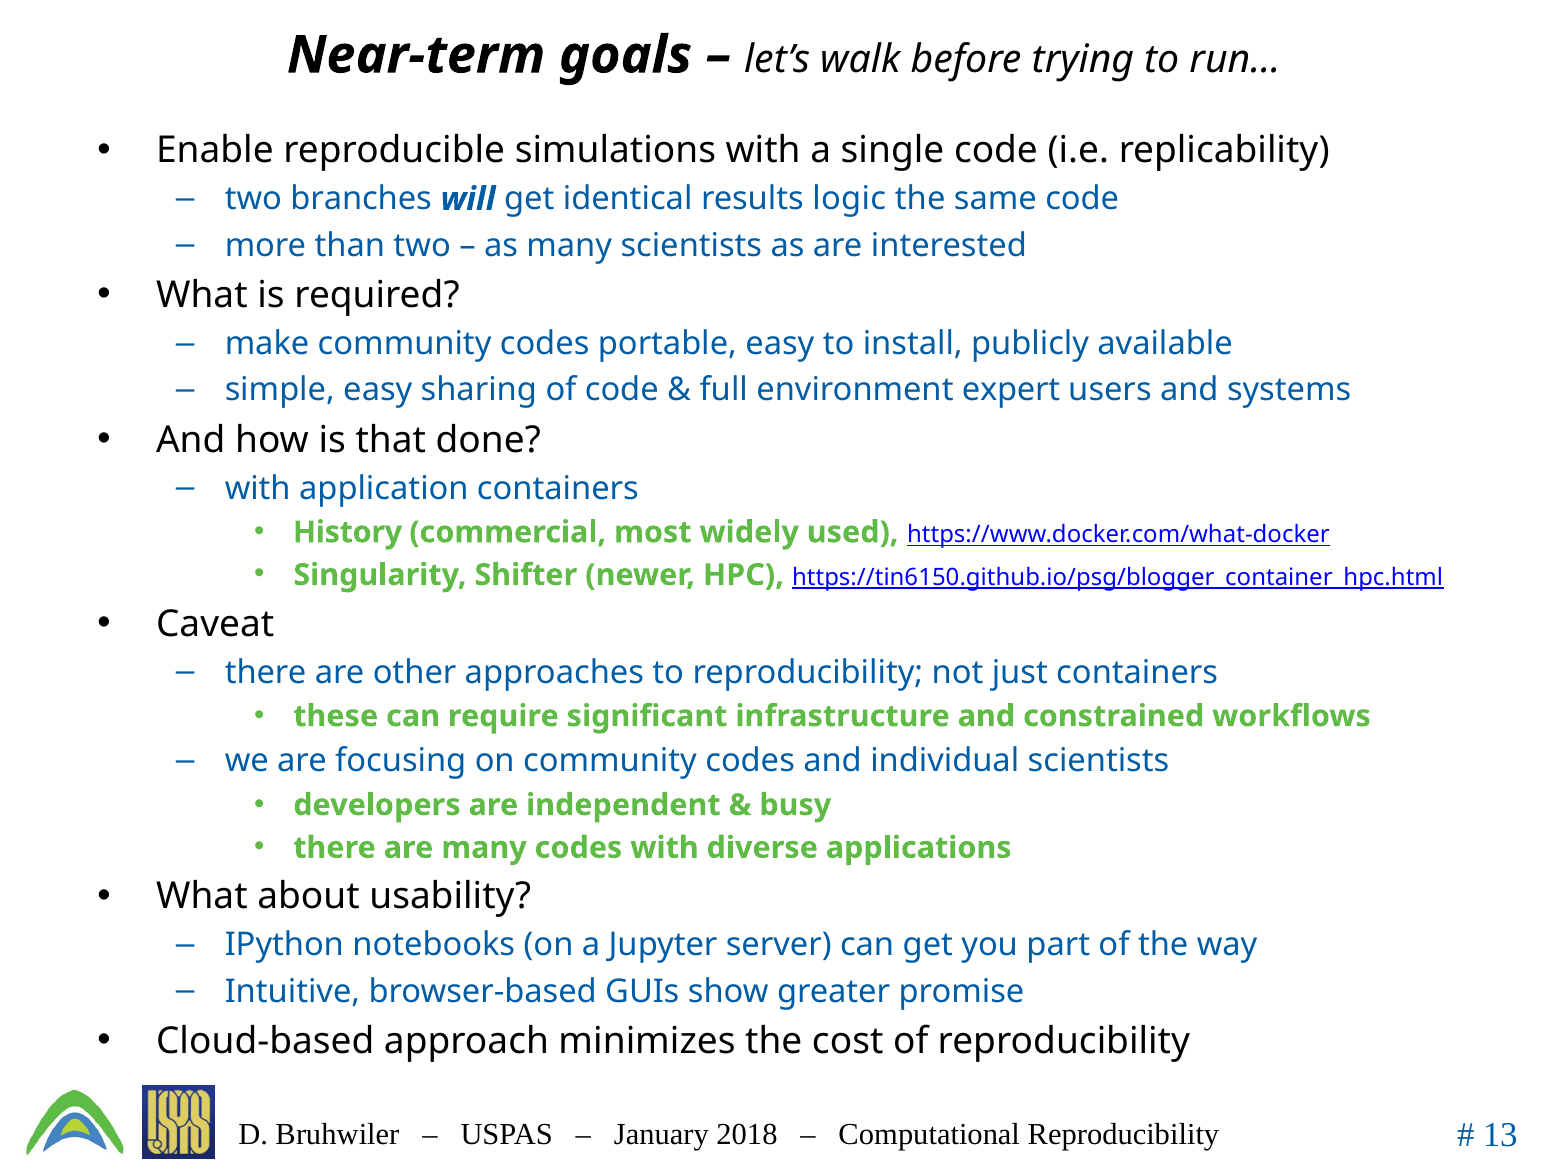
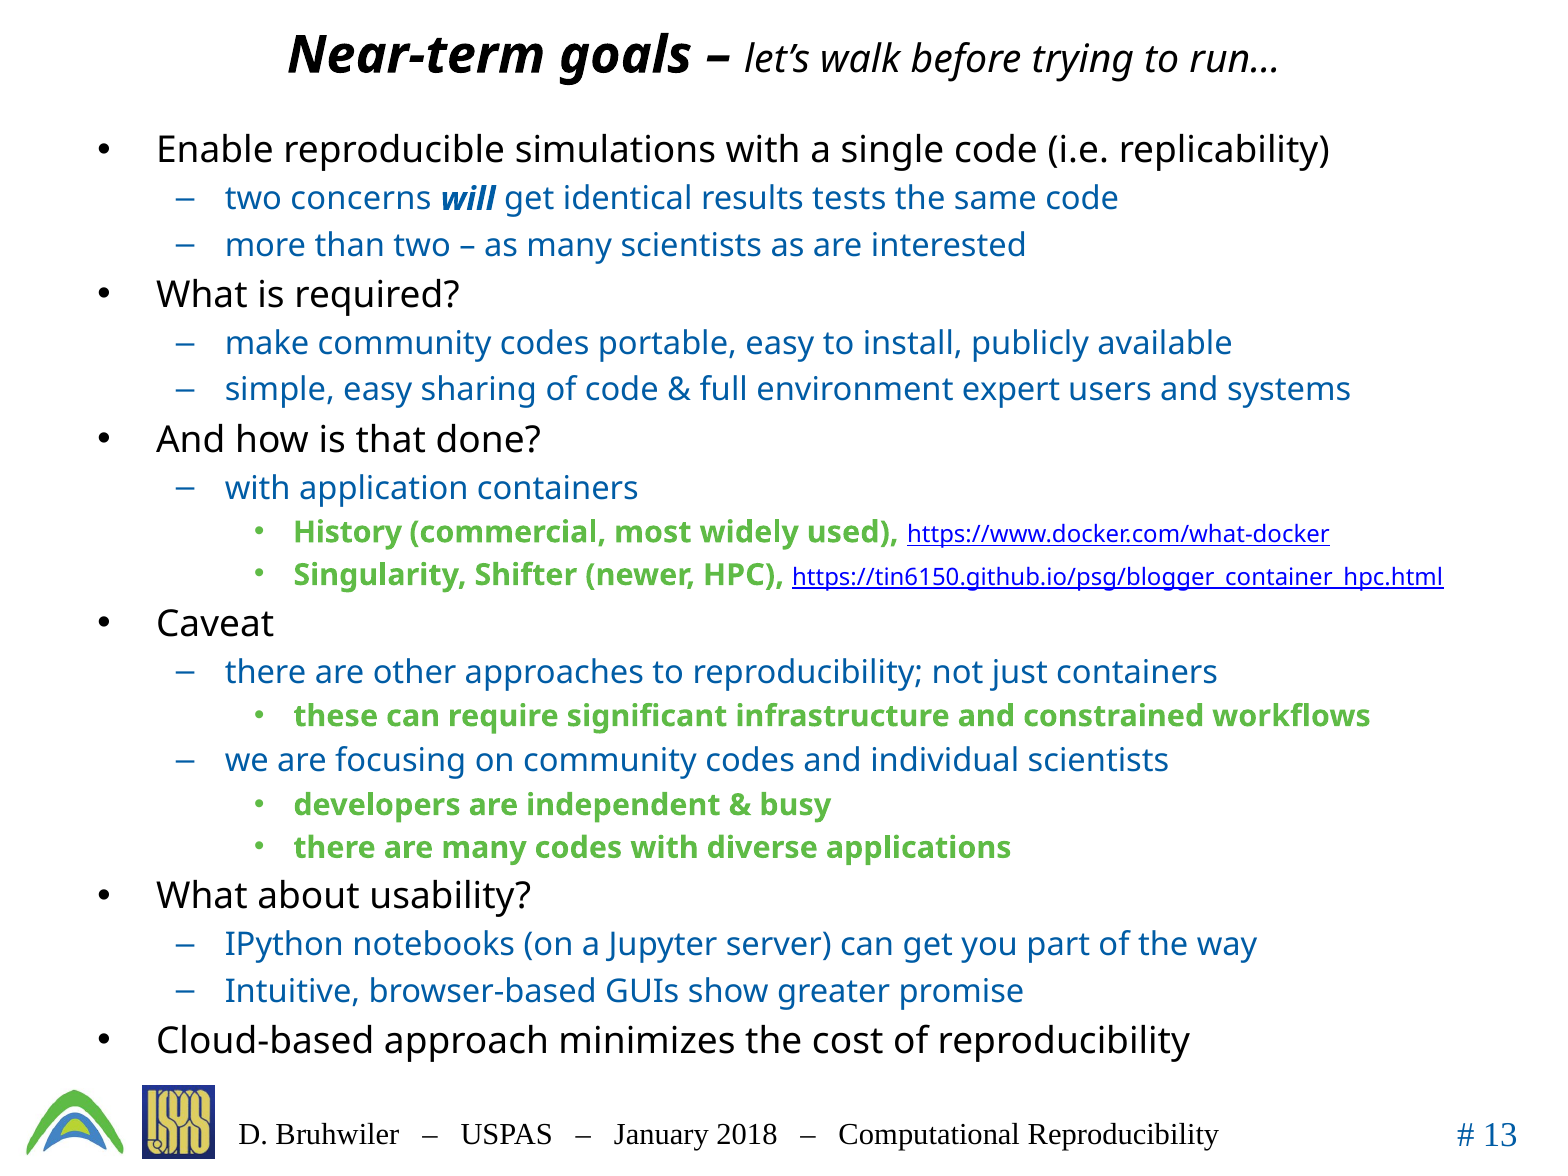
branches: branches -> concerns
logic: logic -> tests
